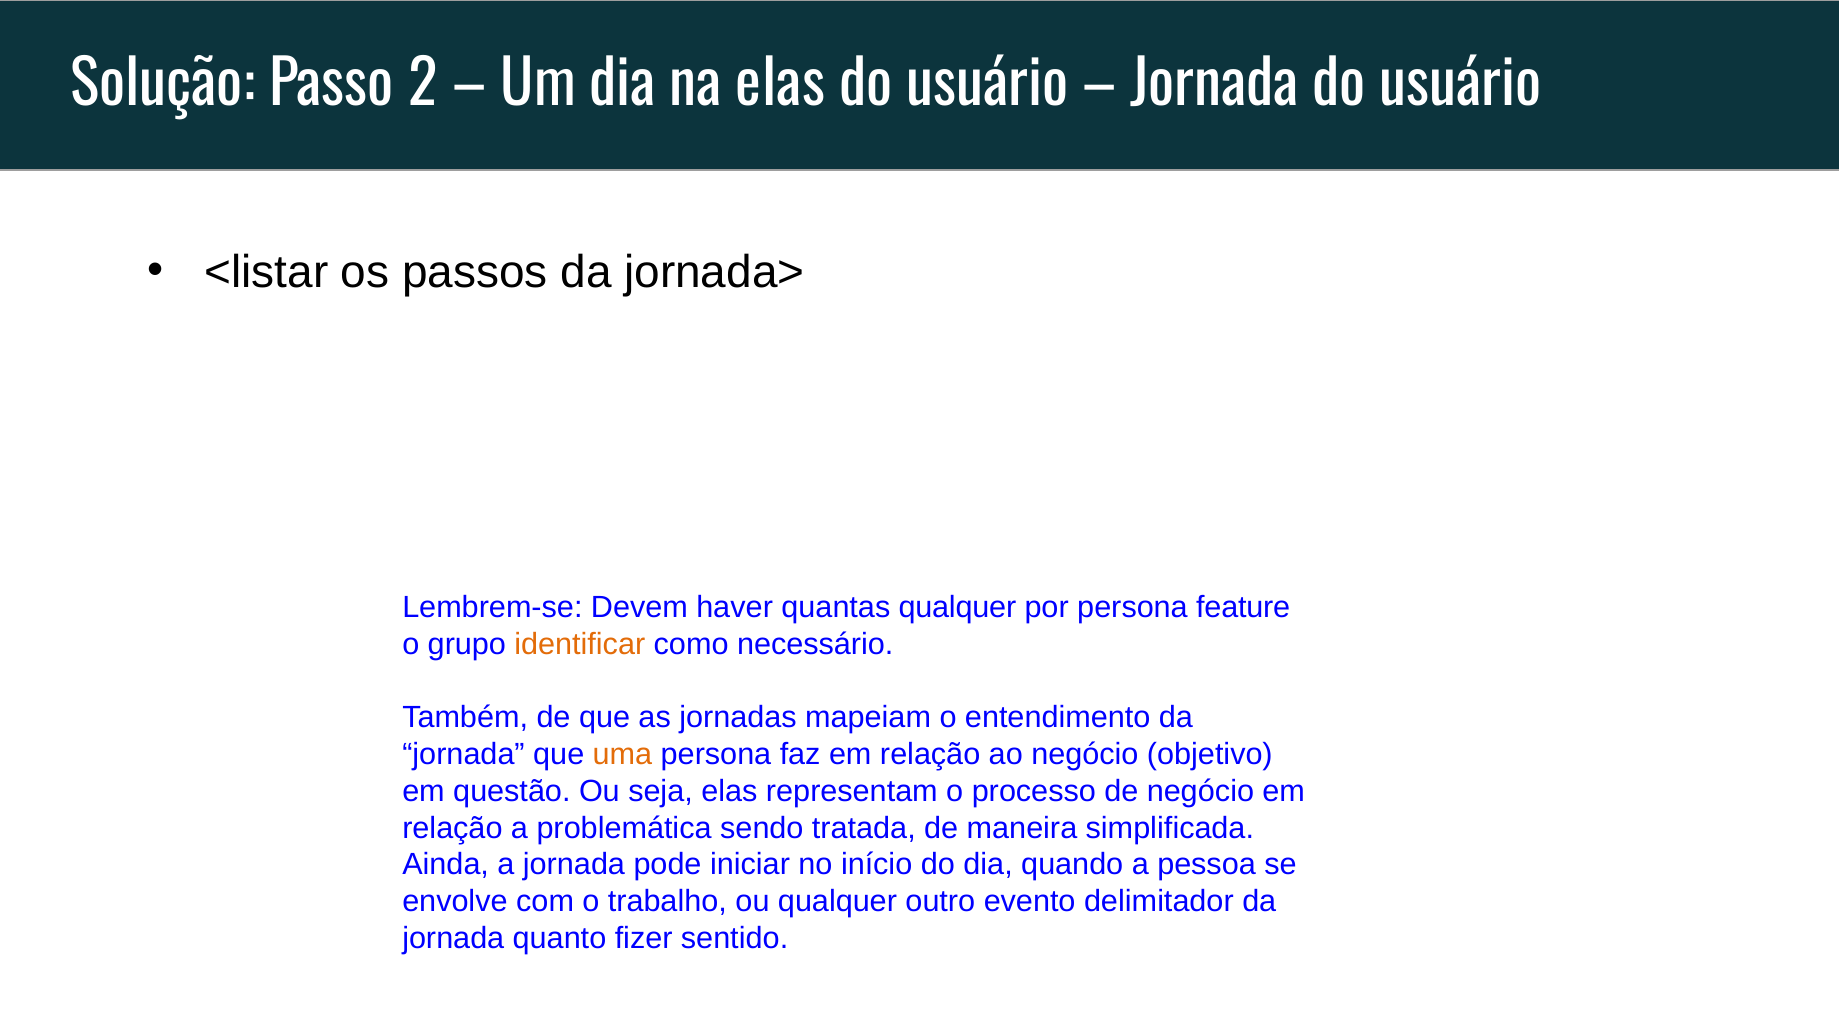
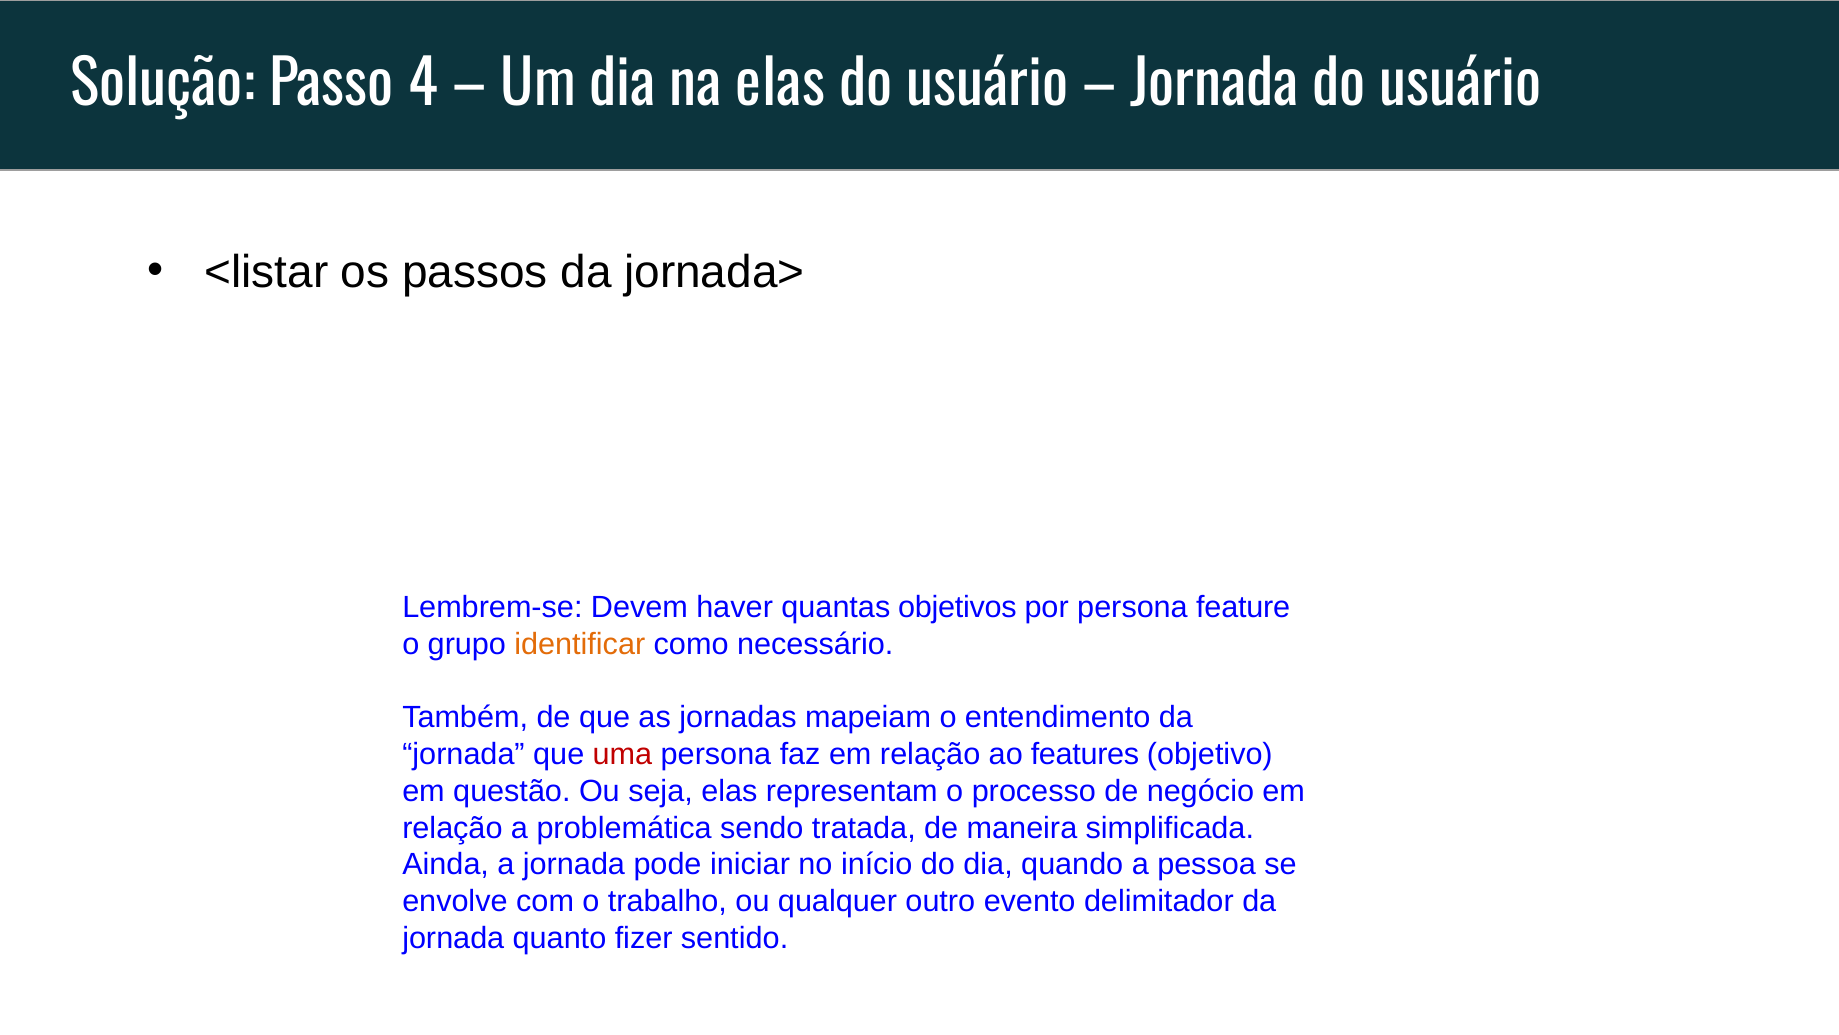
2: 2 -> 4
quantas qualquer: qualquer -> objetivos
uma colour: orange -> red
ao negócio: negócio -> features
